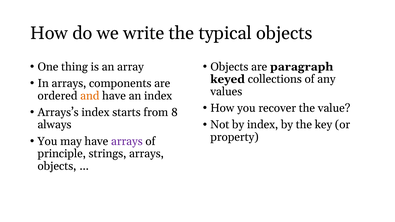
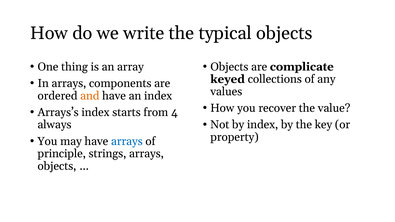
paragraph: paragraph -> complicate
8: 8 -> 4
arrays at (127, 141) colour: purple -> blue
